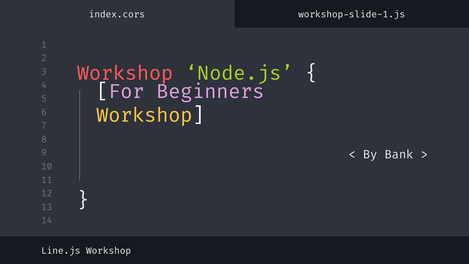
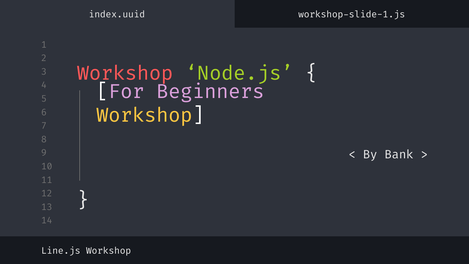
index.cors: index.cors -> index.uuid
